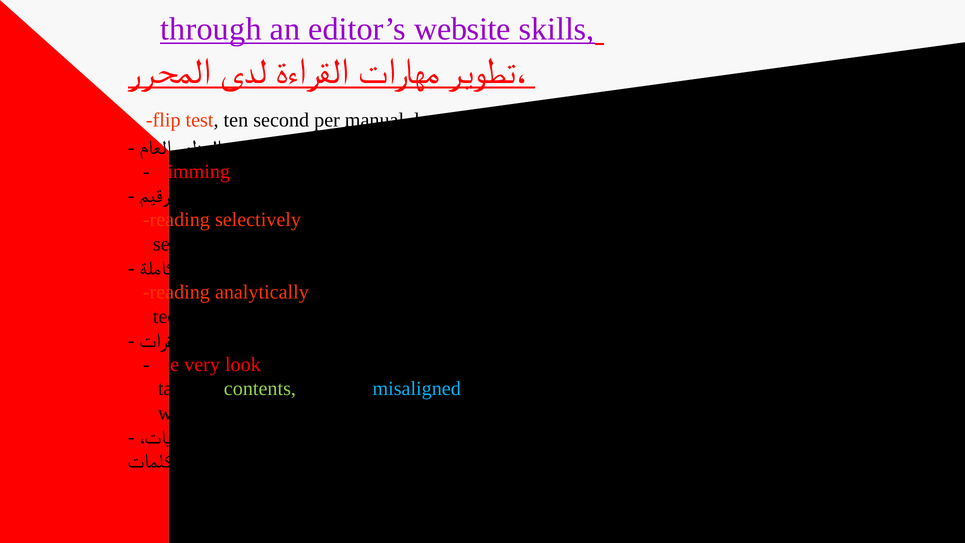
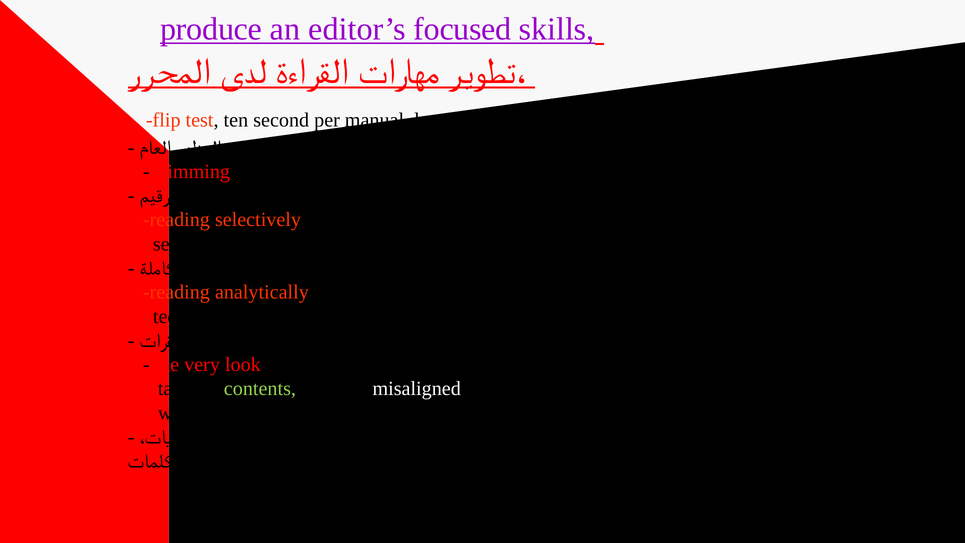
through: through -> produce
website: website -> focused
misaligned colour: light blue -> white
